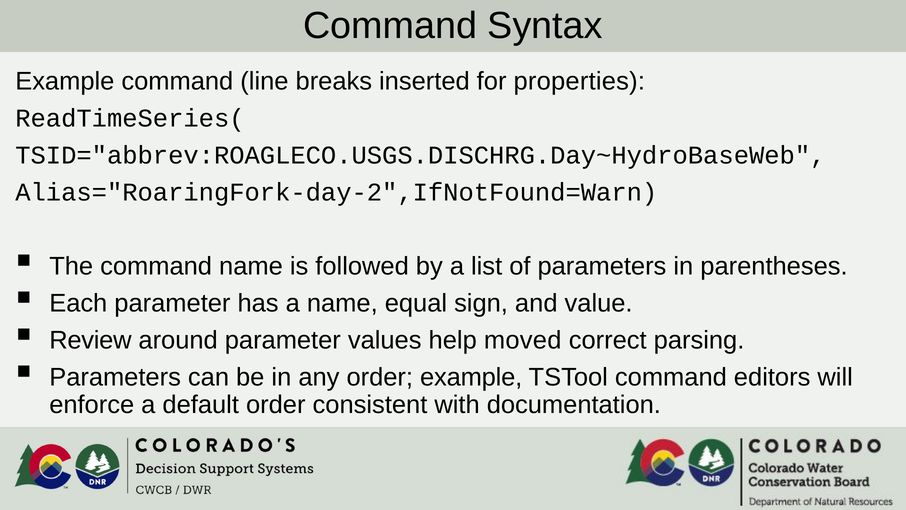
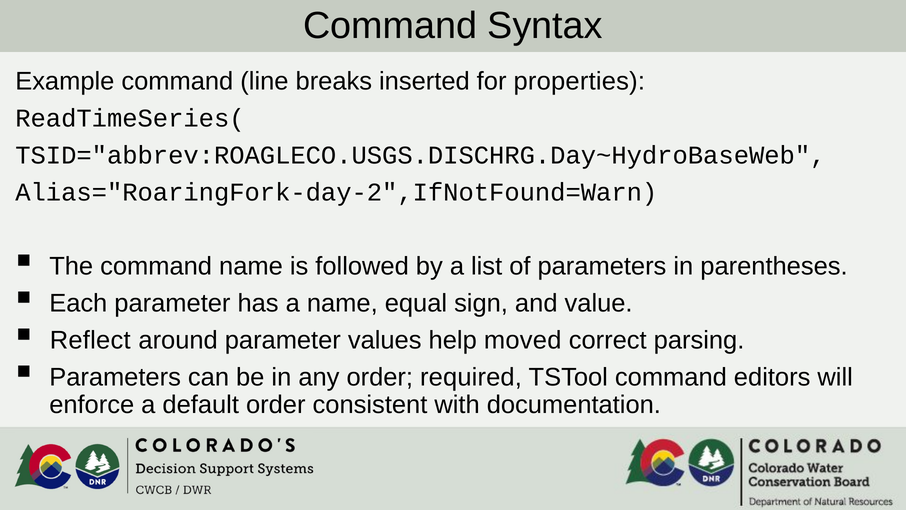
Review: Review -> Reflect
order example: example -> required
